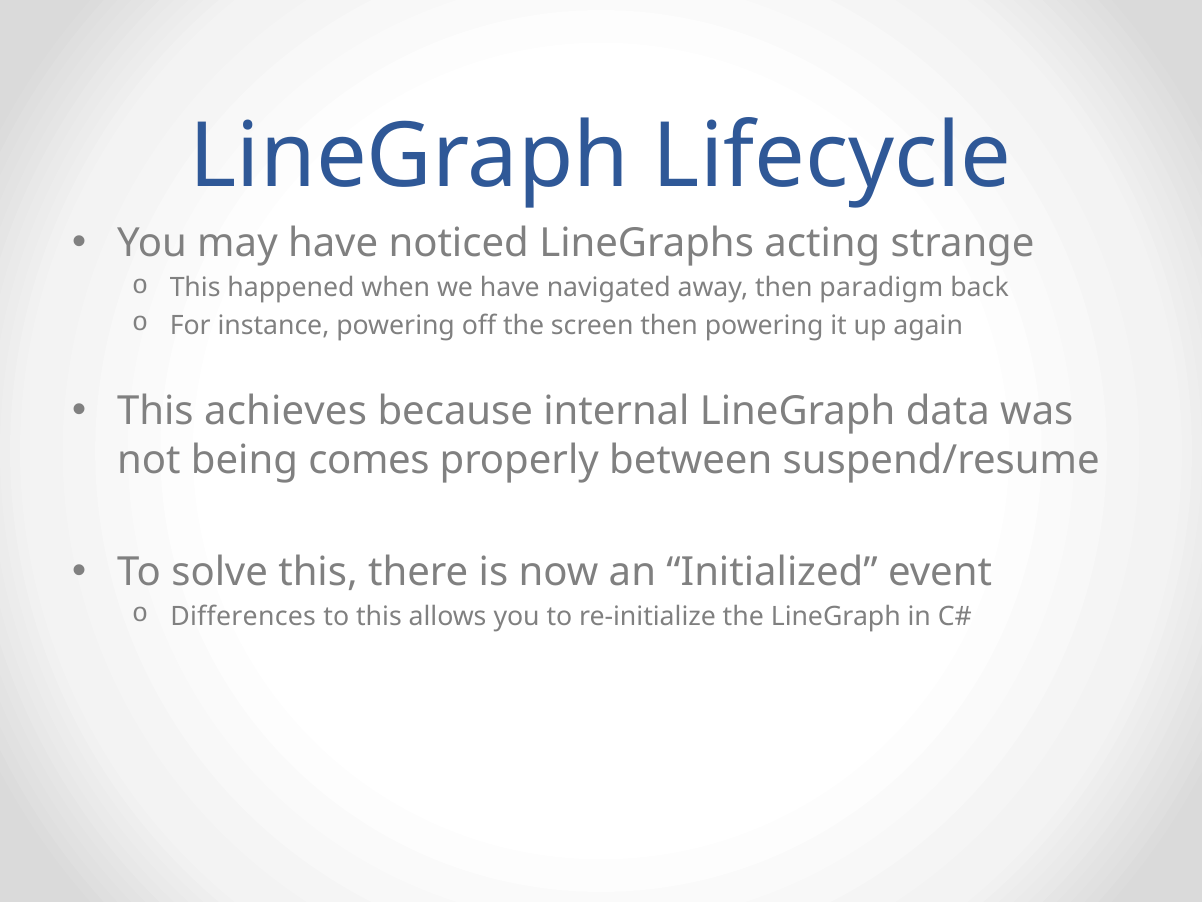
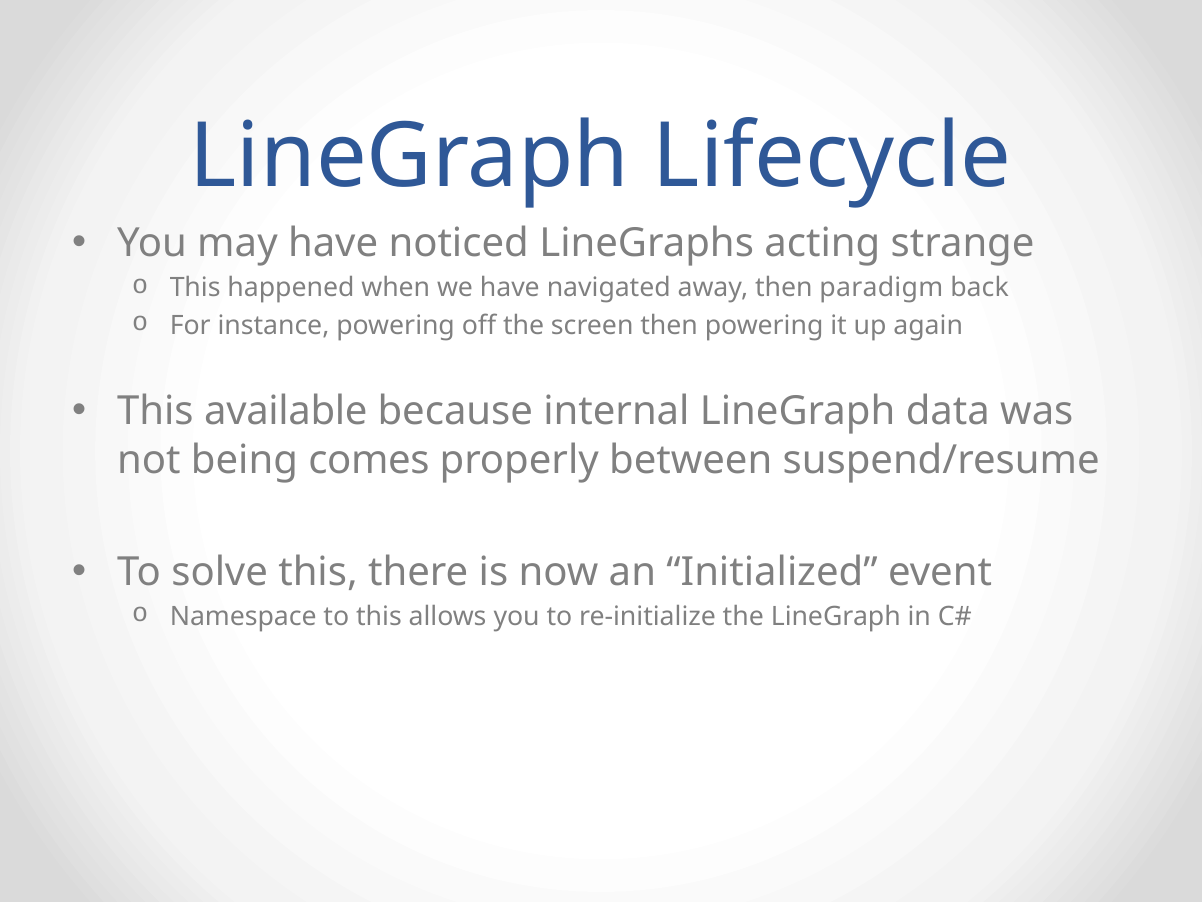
achieves: achieves -> available
Differences: Differences -> Namespace
